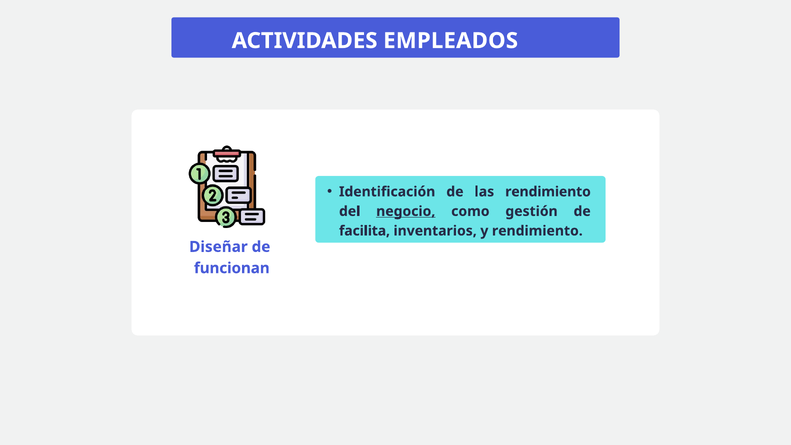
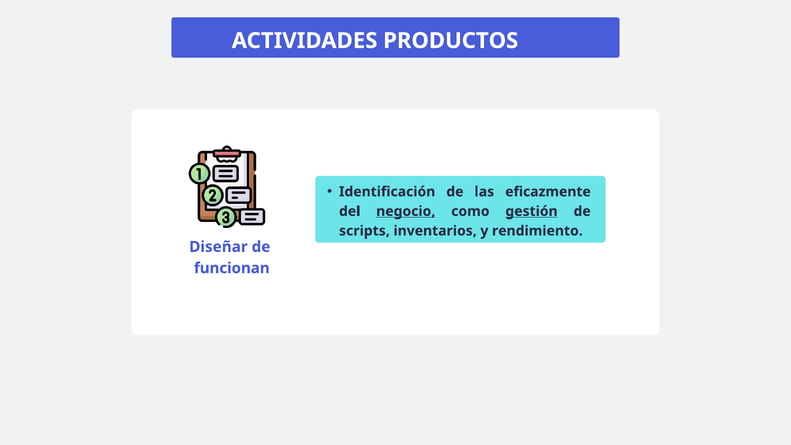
EMPLEADOS: EMPLEADOS -> PRODUCTOS
las rendimiento: rendimiento -> eficazmente
gestión underline: none -> present
facilita: facilita -> scripts
